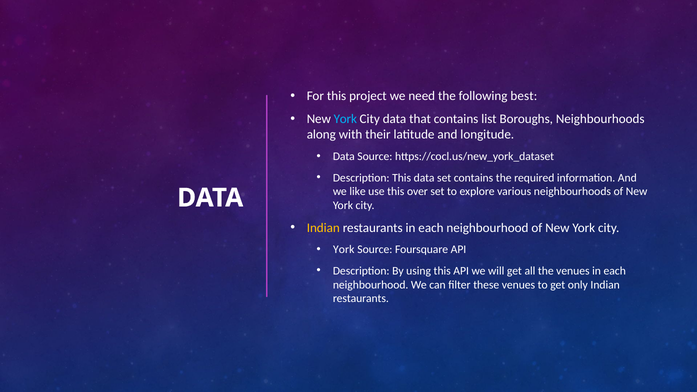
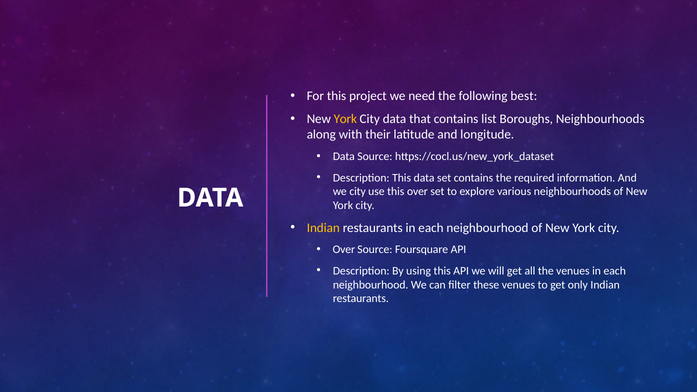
York at (345, 119) colour: light blue -> yellow
we like: like -> city
York at (344, 250): York -> Over
